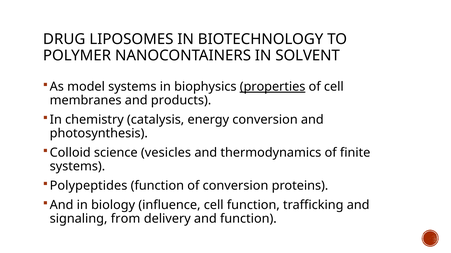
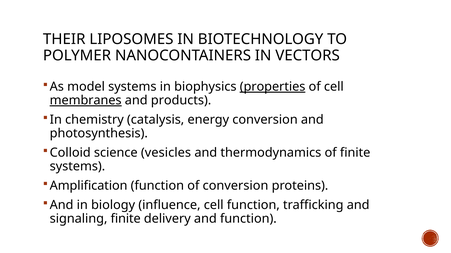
DRUG: DRUG -> THEIR
SOLVENT: SOLVENT -> VECTORS
membranes underline: none -> present
Polypeptides: Polypeptides -> Amplification
signaling from: from -> finite
